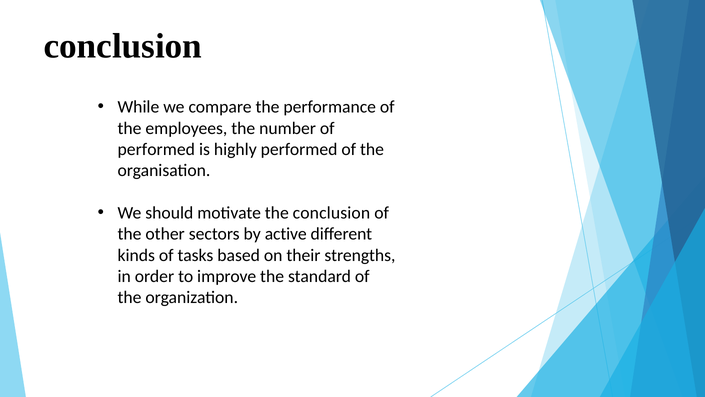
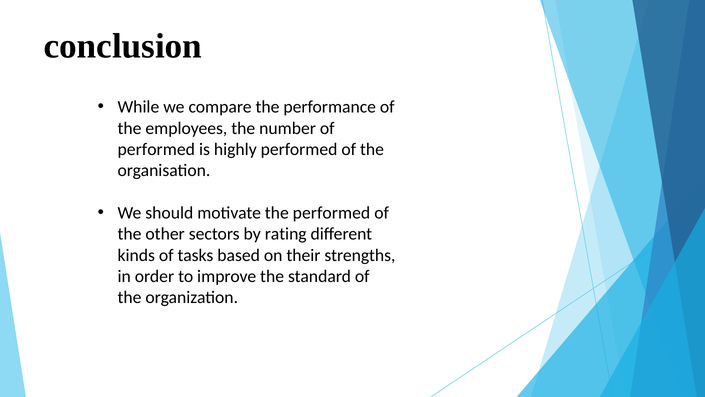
the conclusion: conclusion -> performed
active: active -> rating
